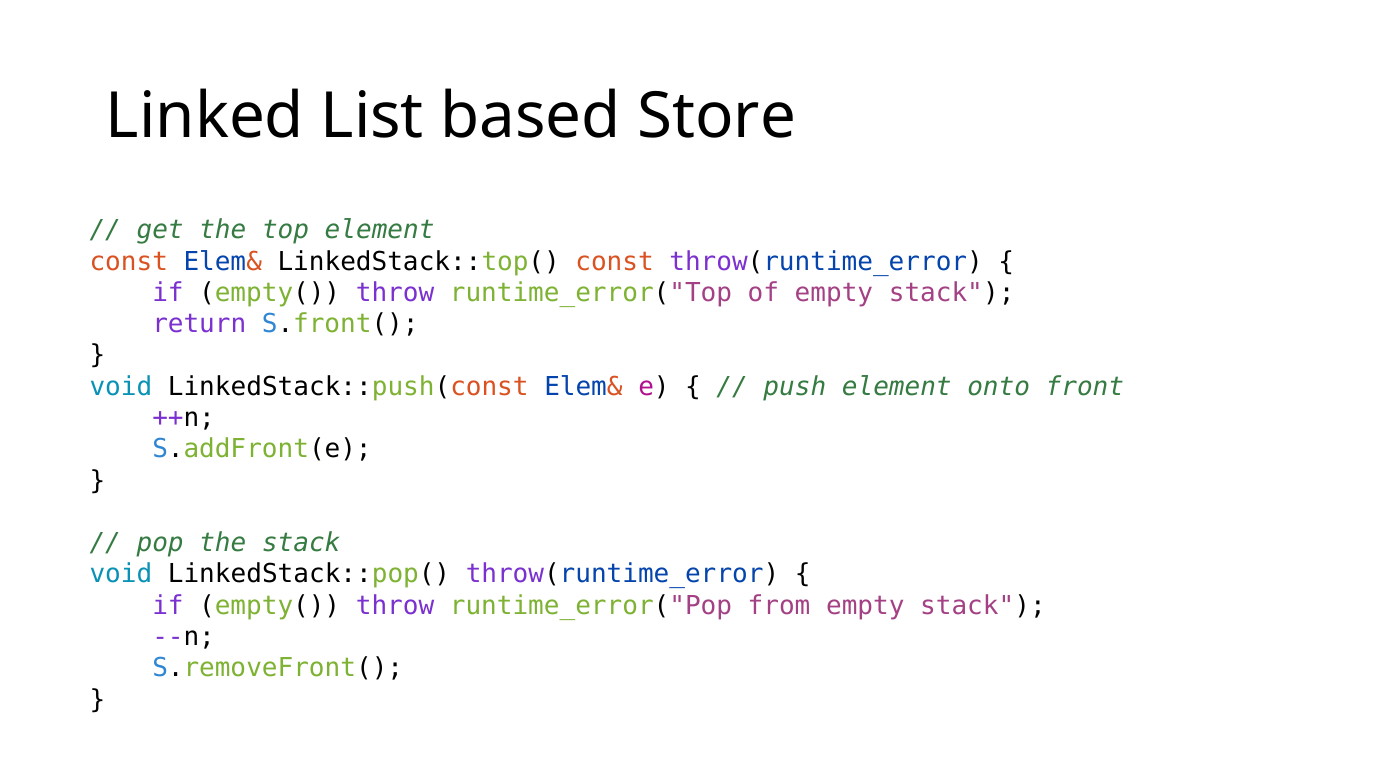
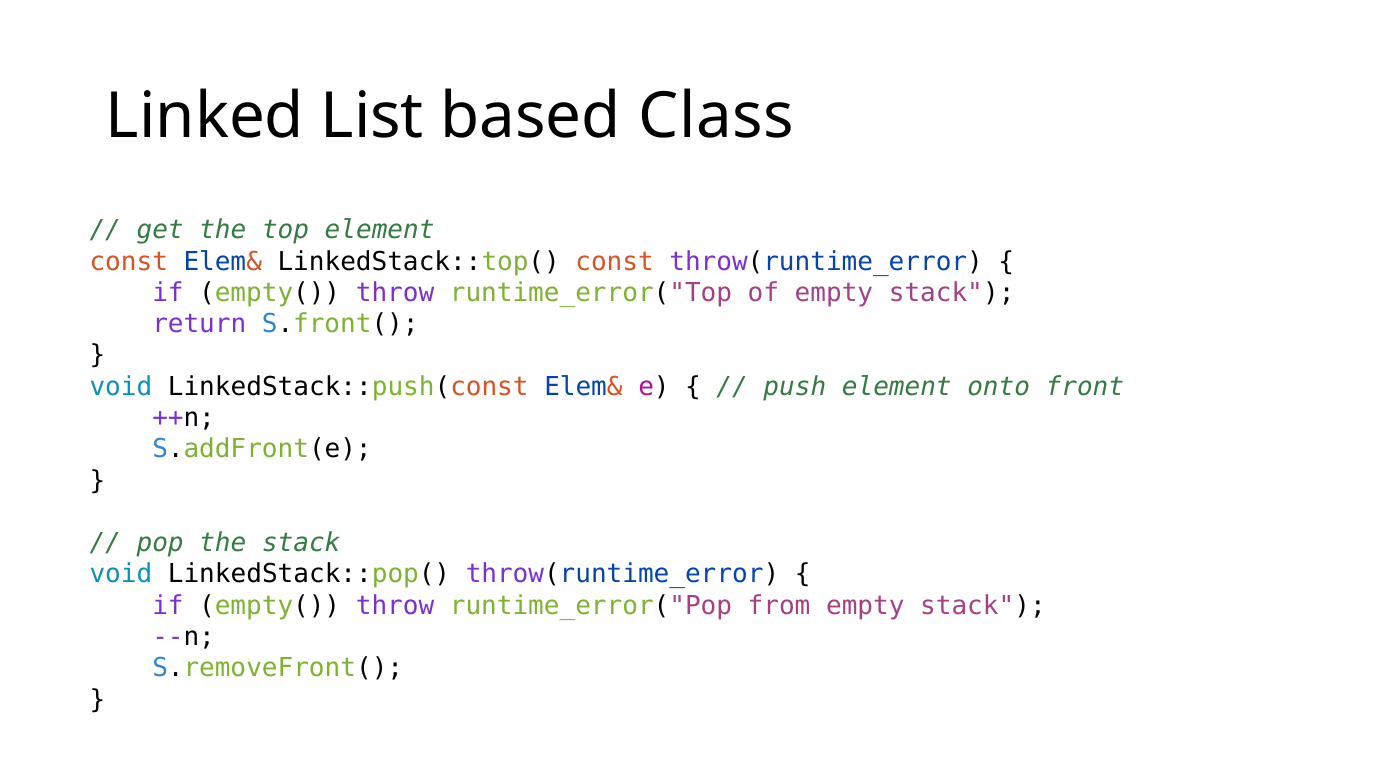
Store: Store -> Class
